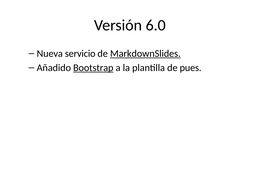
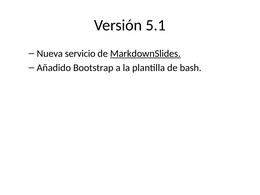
6.0: 6.0 -> 5.1
Bootstrap underline: present -> none
pues: pues -> bash
